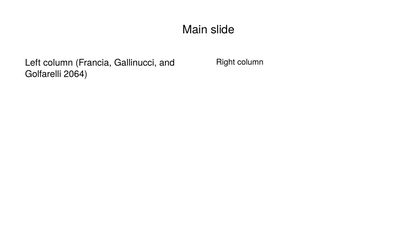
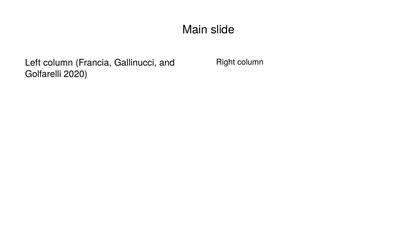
2064: 2064 -> 2020
